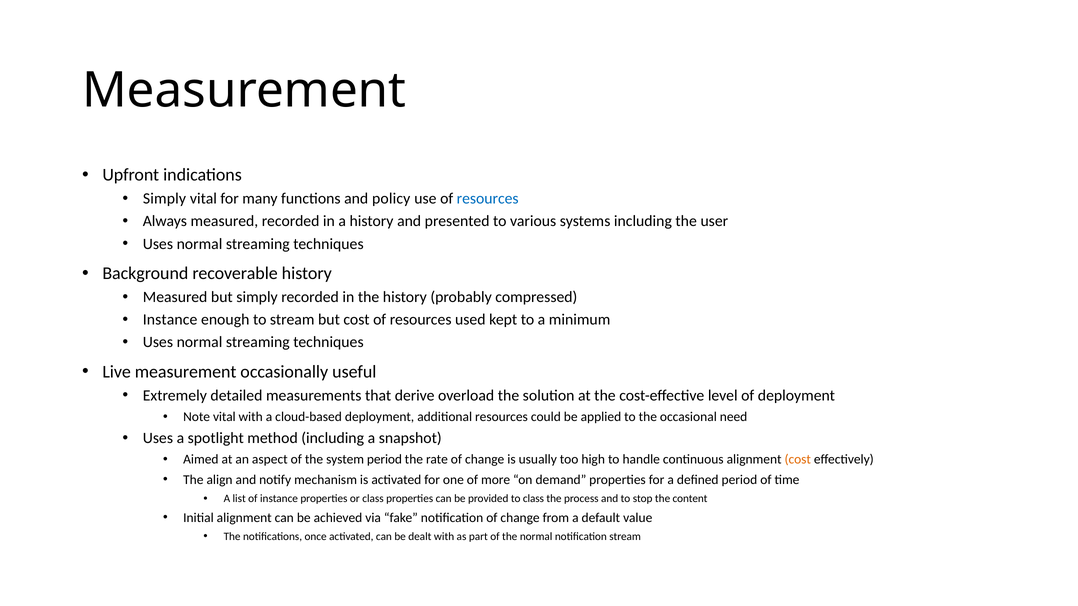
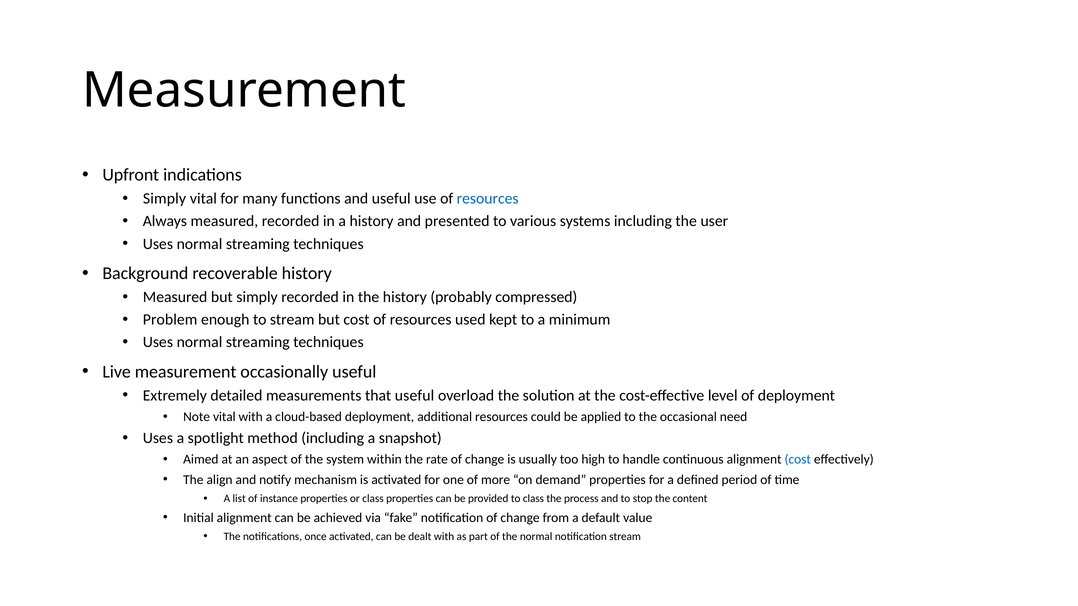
and policy: policy -> useful
Instance at (170, 320): Instance -> Problem
that derive: derive -> useful
system period: period -> within
cost at (798, 460) colour: orange -> blue
